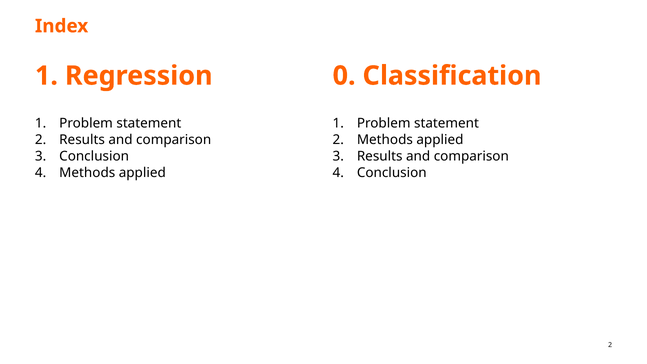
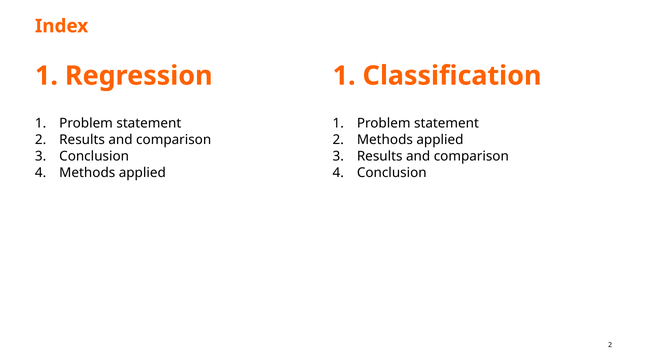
Regression 0: 0 -> 1
